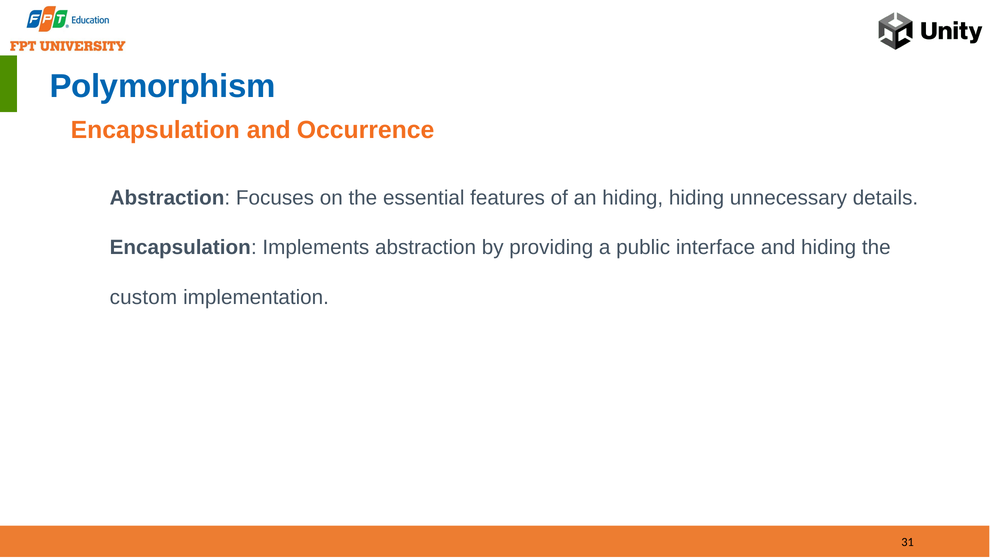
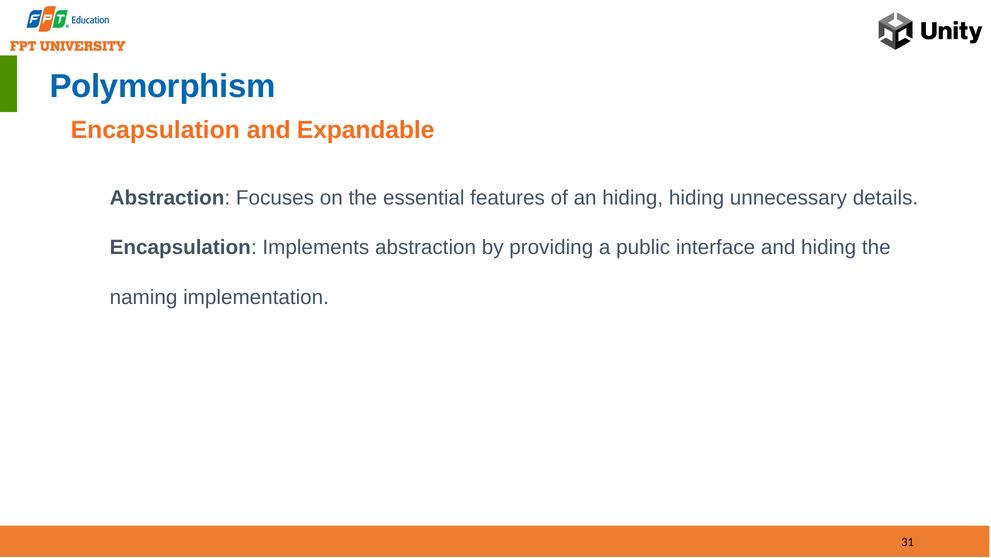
Occurrence: Occurrence -> Expandable
custom: custom -> naming
